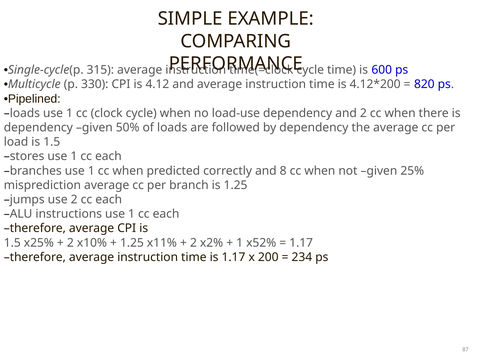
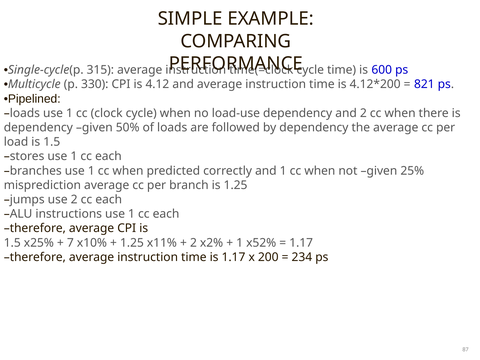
820: 820 -> 821
and 8: 8 -> 1
2 at (70, 243): 2 -> 7
